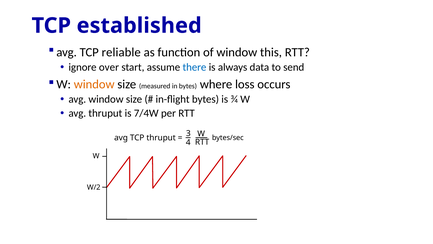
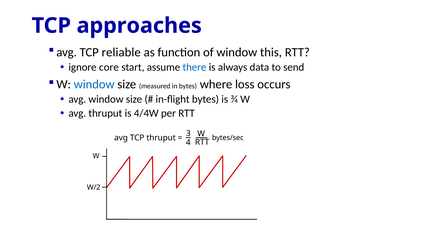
established: established -> approaches
over: over -> core
window at (94, 84) colour: orange -> blue
7/4W: 7/4W -> 4/4W
